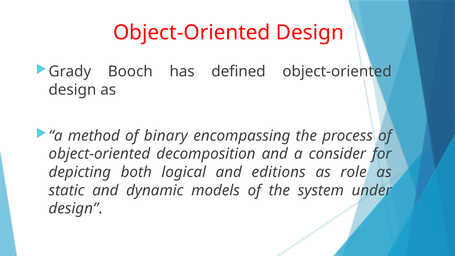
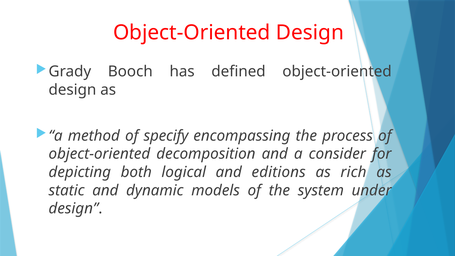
binary: binary -> specify
role: role -> rich
